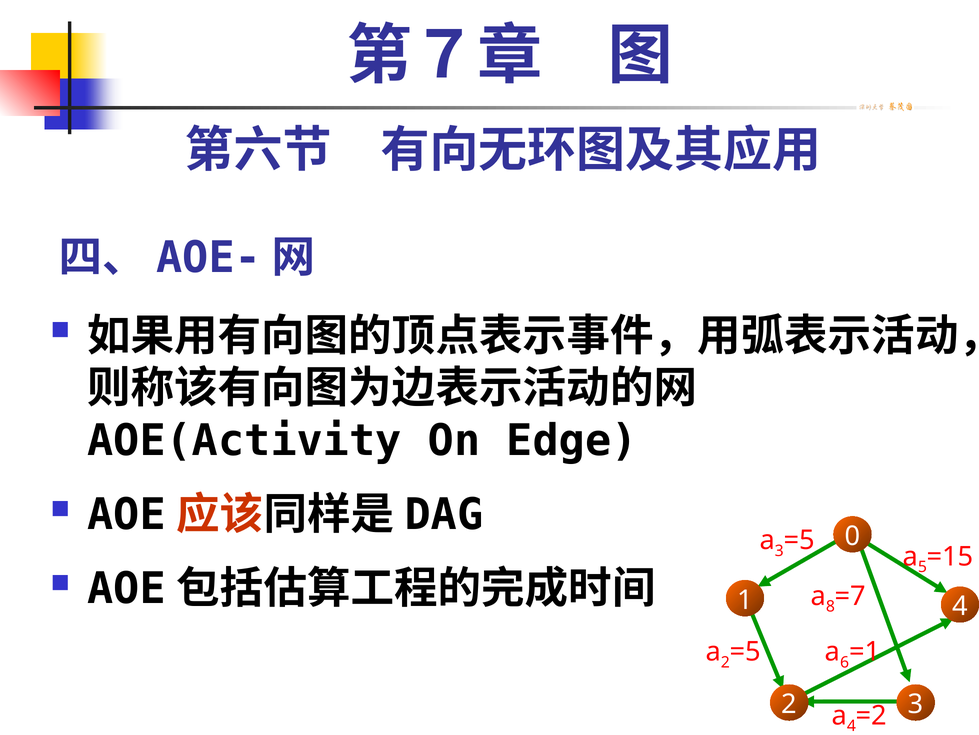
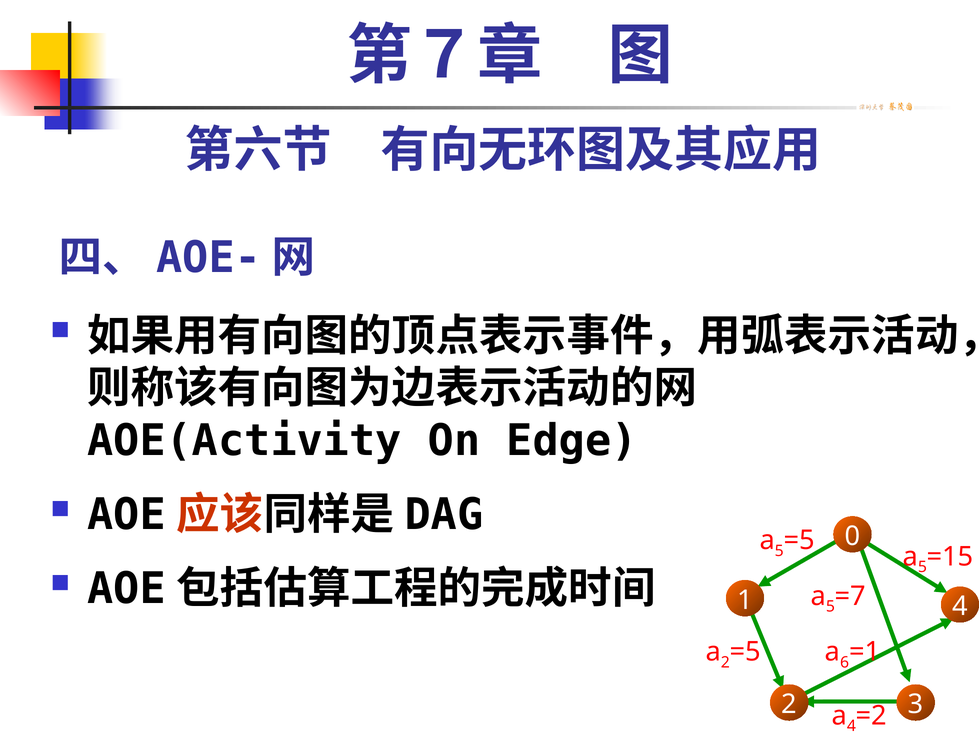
3 at (779, 551): 3 -> 5
8 at (831, 606): 8 -> 5
